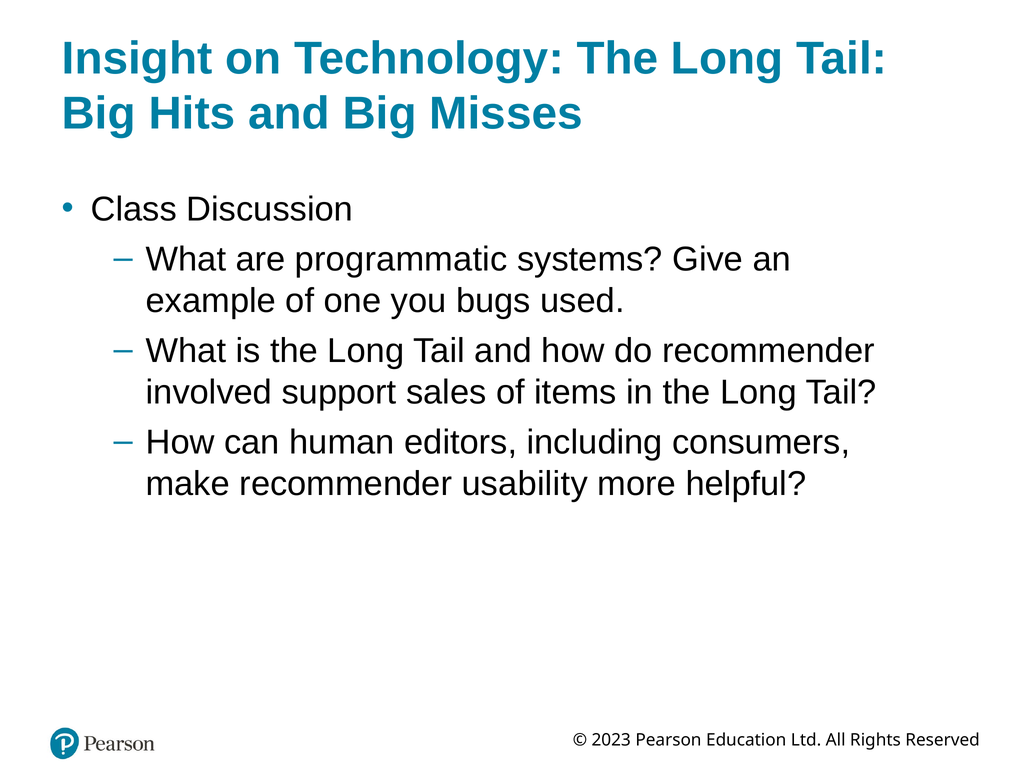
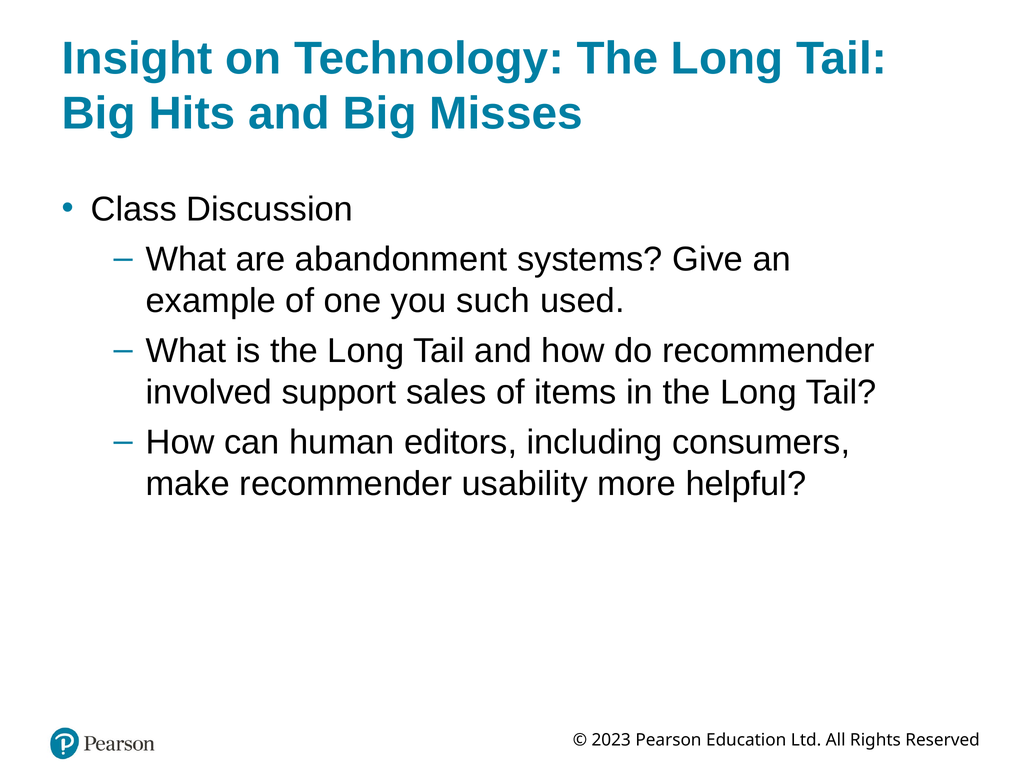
programmatic: programmatic -> abandonment
bugs: bugs -> such
